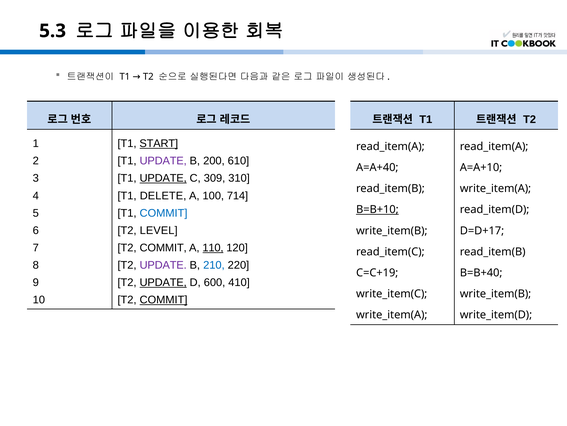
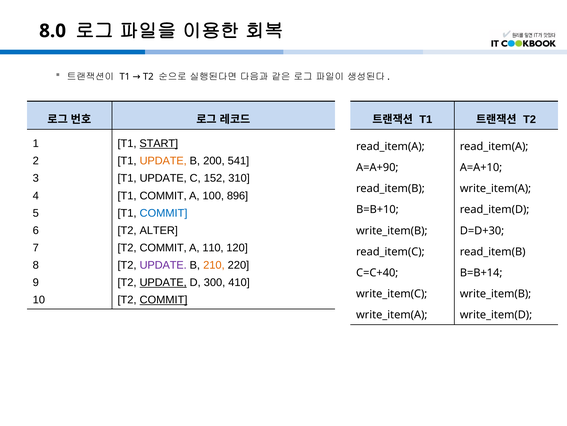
5.3: 5.3 -> 8.0
UPDATE at (163, 161) colour: purple -> orange
610: 610 -> 541
A=A+40: A=A+40 -> A=A+90
UPDATE at (163, 178) underline: present -> none
309: 309 -> 152
DELETE at (163, 195): DELETE -> COMMIT
714: 714 -> 896
B=B+10 underline: present -> none
LEVEL: LEVEL -> ALTER
D=D+17: D=D+17 -> D=D+30
110 underline: present -> none
210 colour: blue -> orange
C=C+19: C=C+19 -> C=C+40
B=B+40: B=B+40 -> B=B+14
600: 600 -> 300
